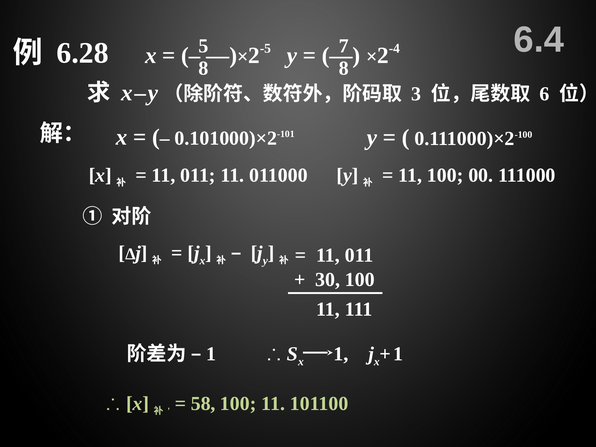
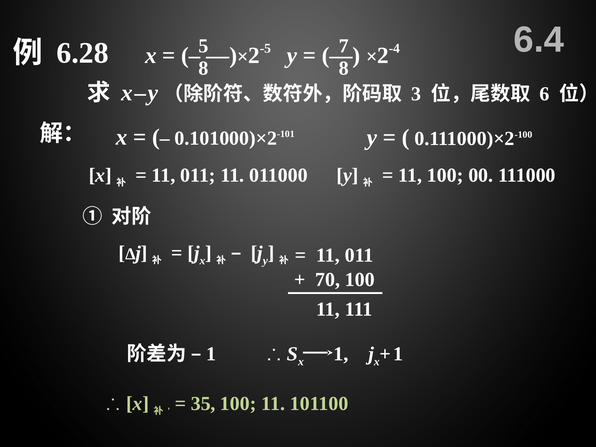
30: 30 -> 70
58: 58 -> 35
